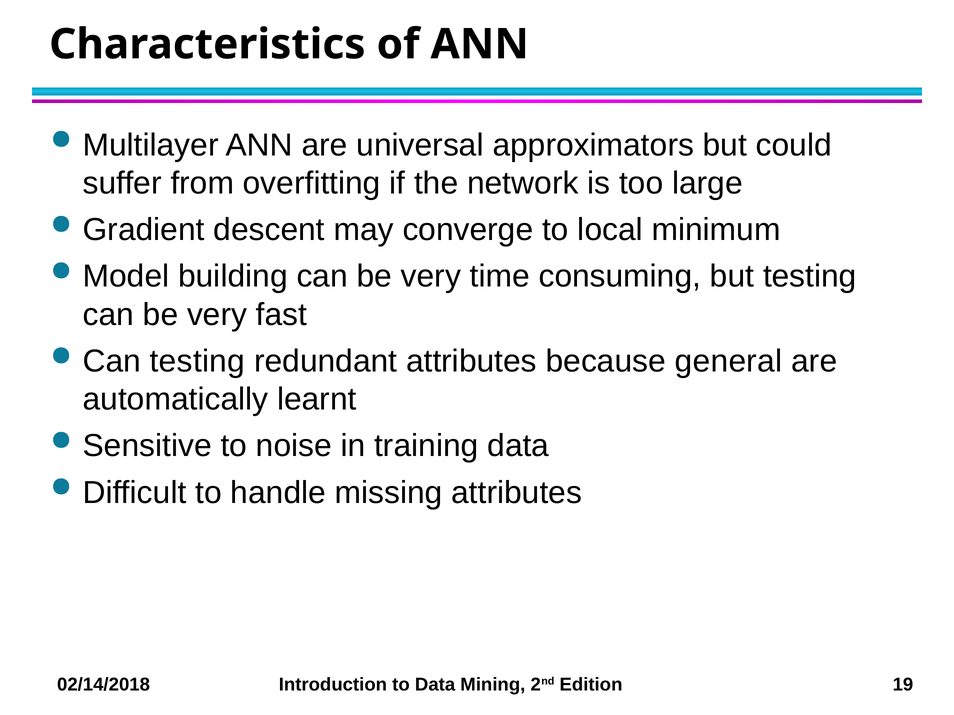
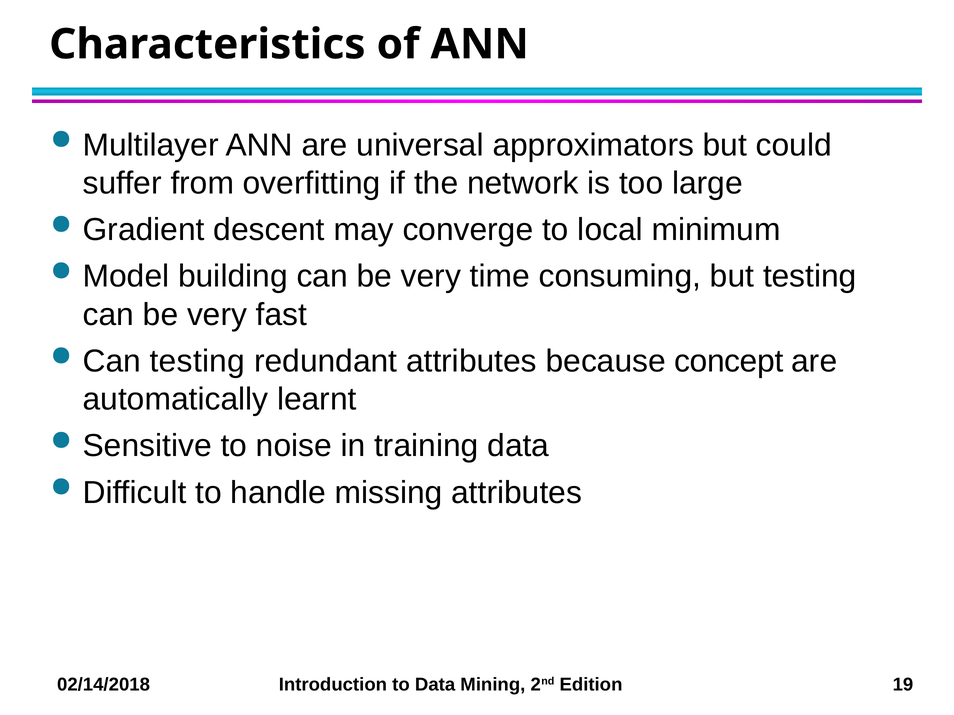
general: general -> concept
